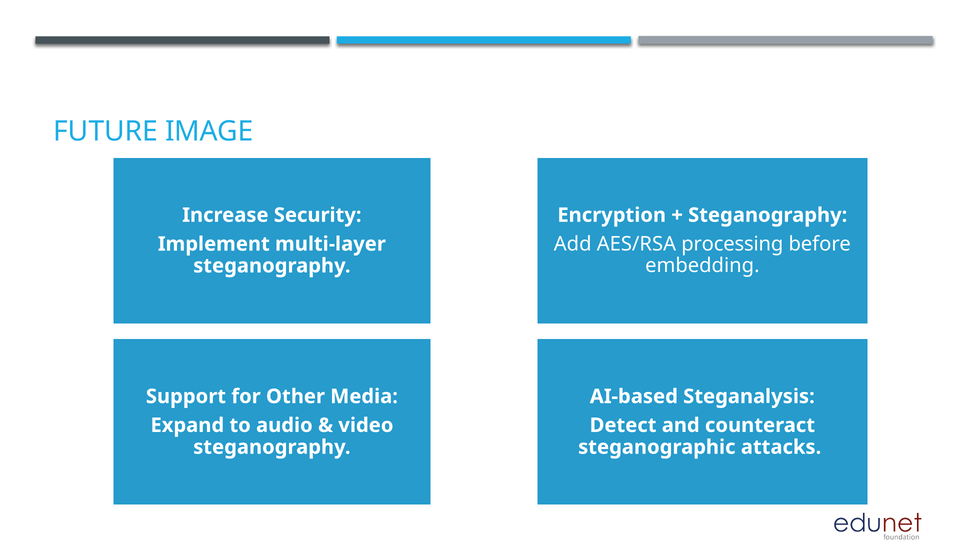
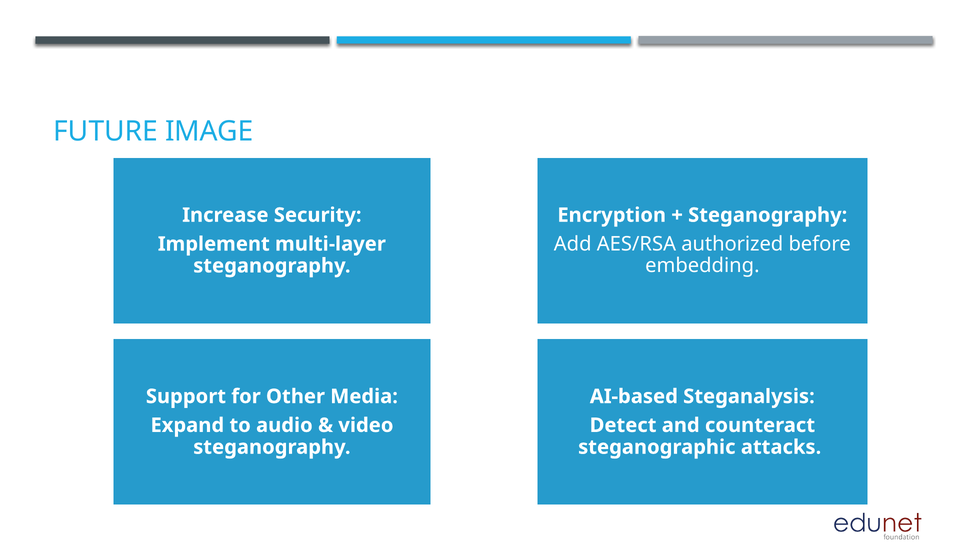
processing: processing -> authorized
